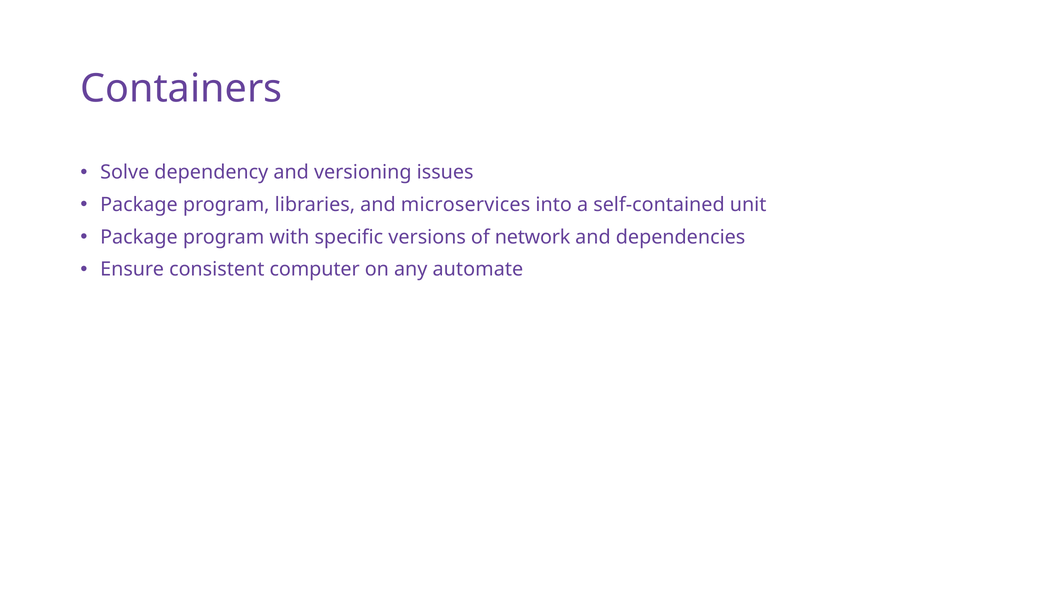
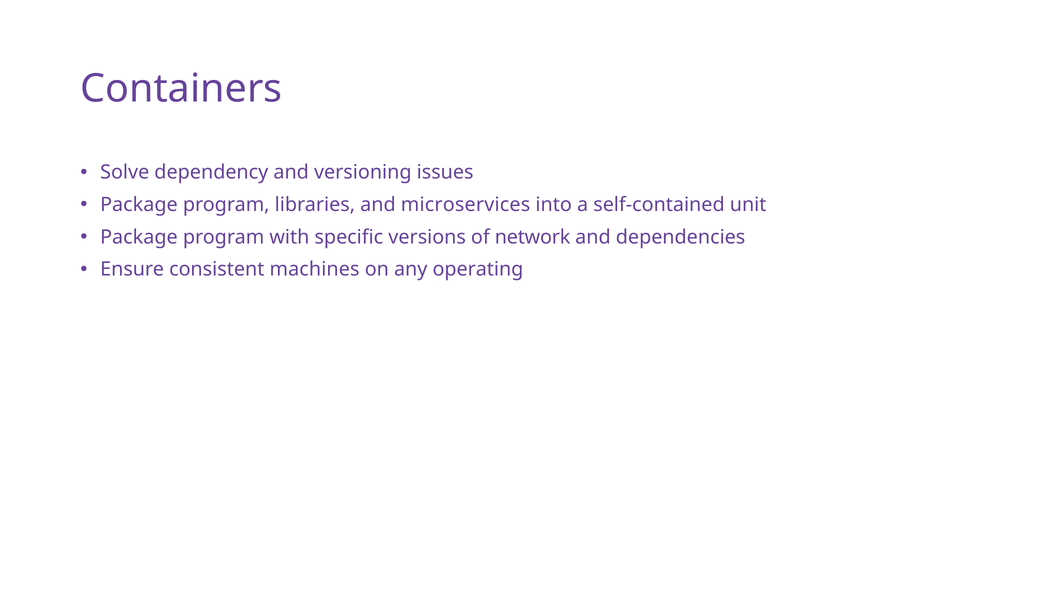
computer: computer -> machines
automate: automate -> operating
